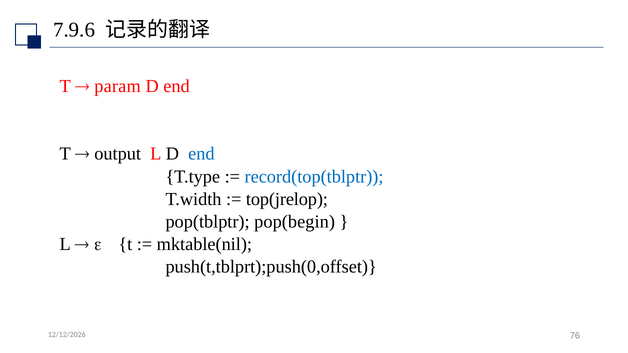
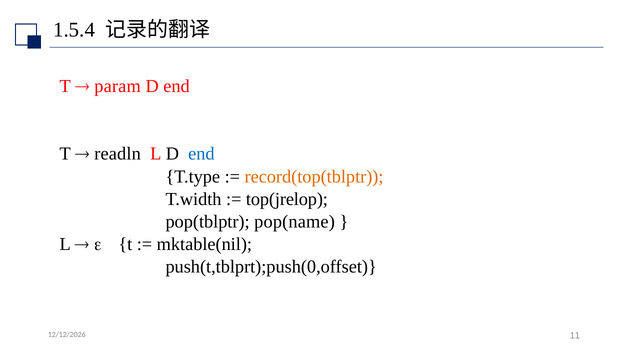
7.9.6: 7.9.6 -> 1.5.4
output: output -> readln
record(top(tblptr colour: blue -> orange
pop(begin: pop(begin -> pop(name
76: 76 -> 11
